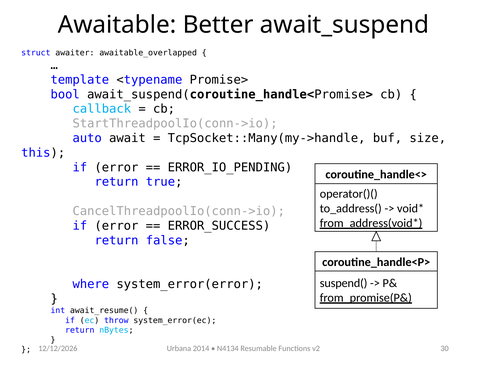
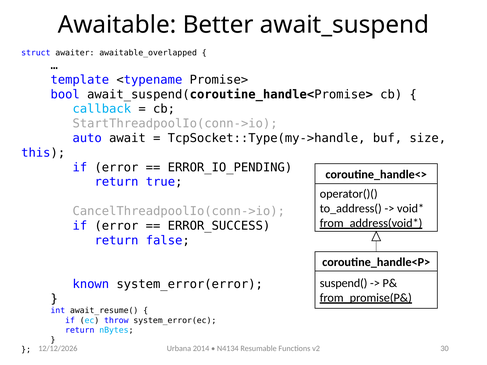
TcpSocket::Many(my->handle: TcpSocket::Many(my->handle -> TcpSocket::Type(my->handle
where: where -> known
